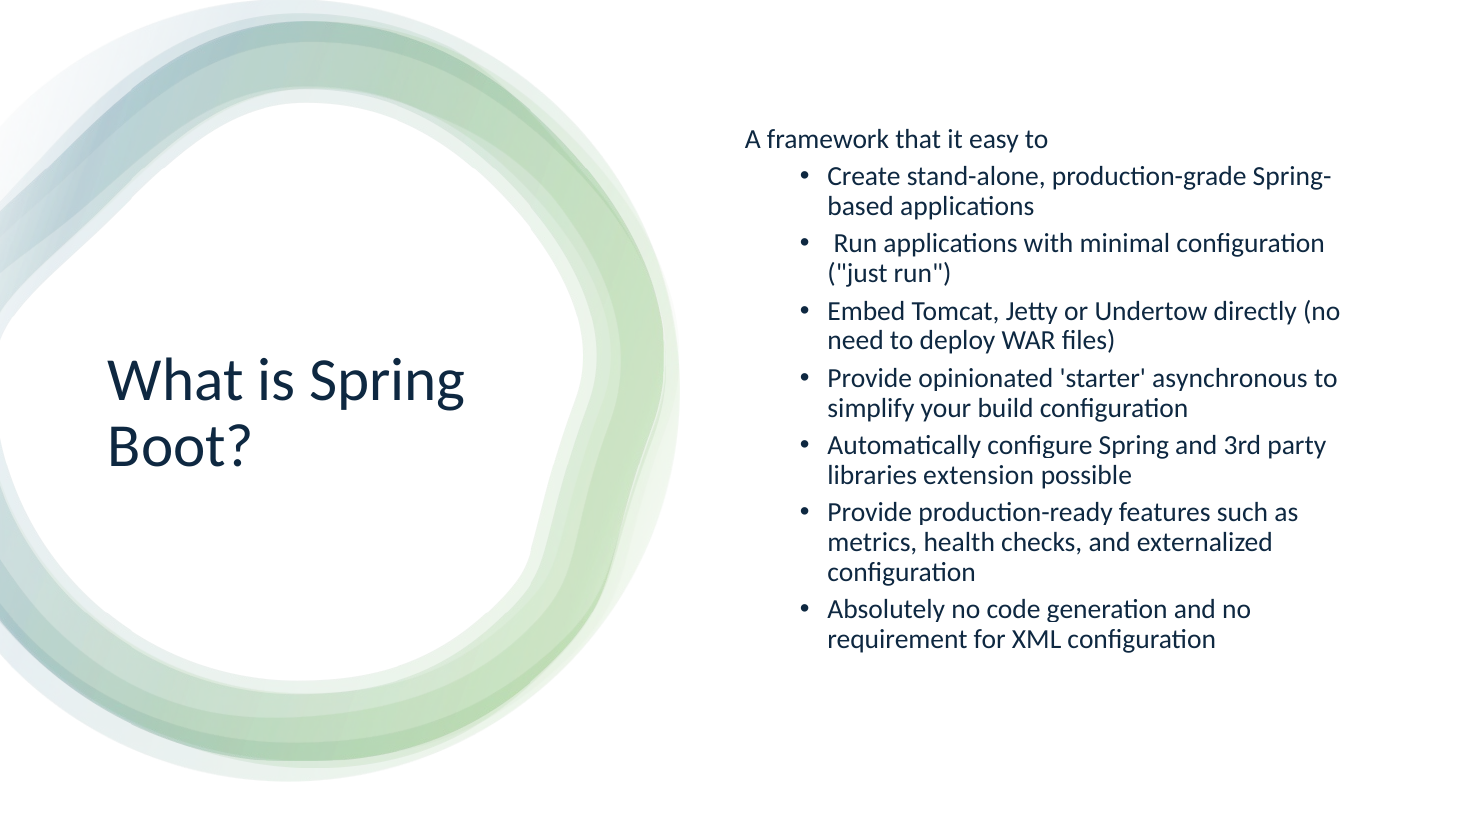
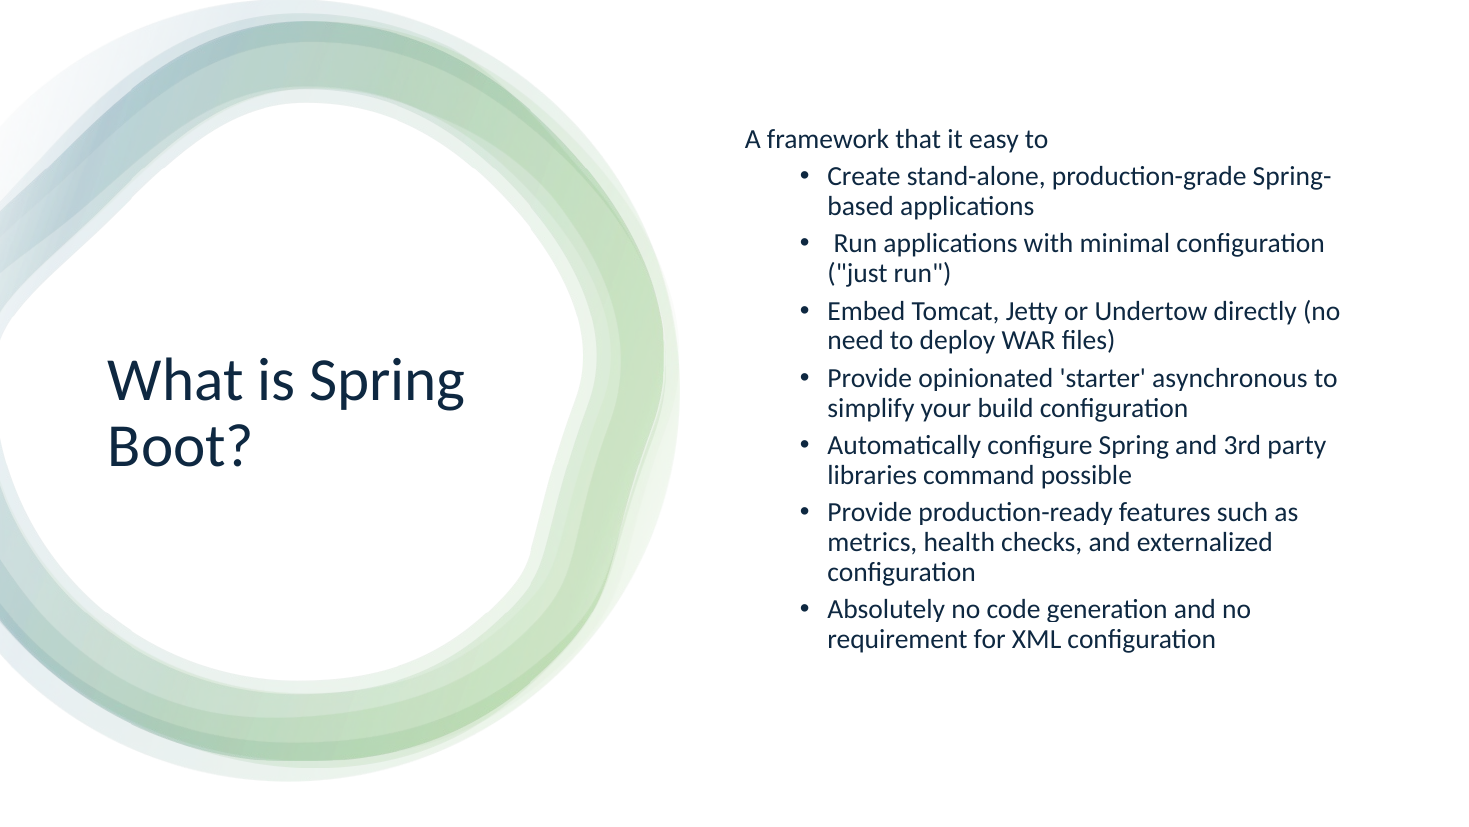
extension: extension -> command
